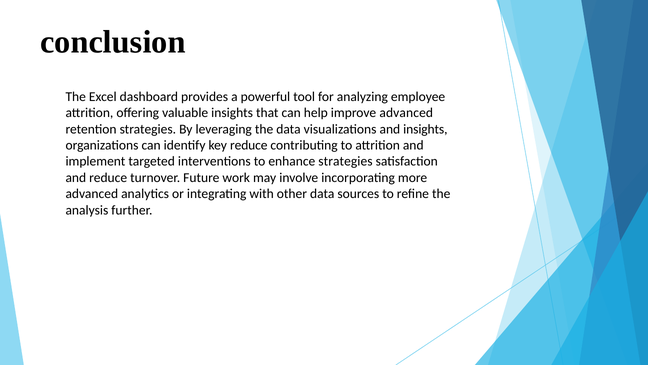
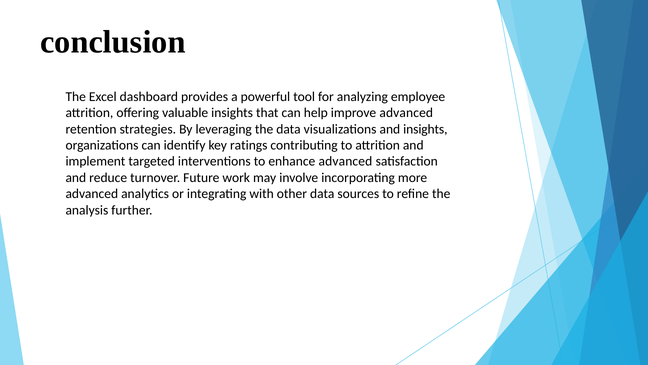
key reduce: reduce -> ratings
enhance strategies: strategies -> advanced
